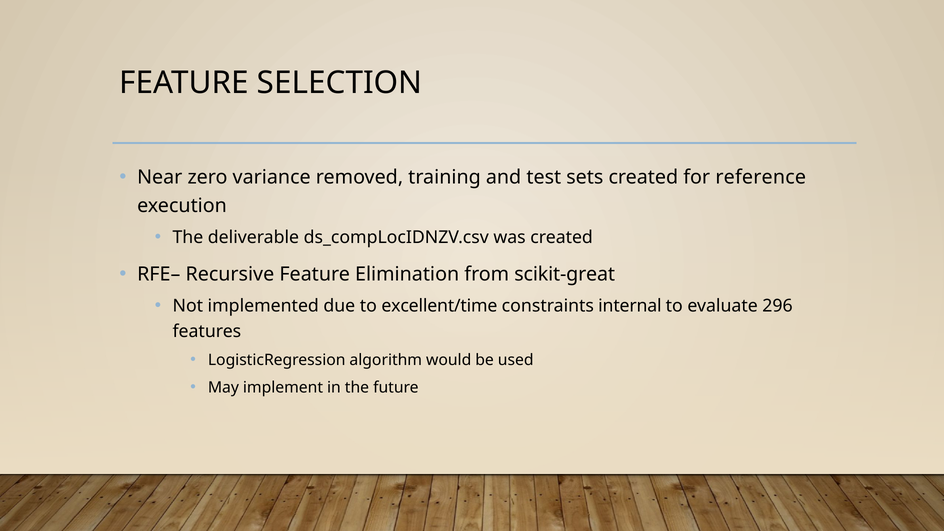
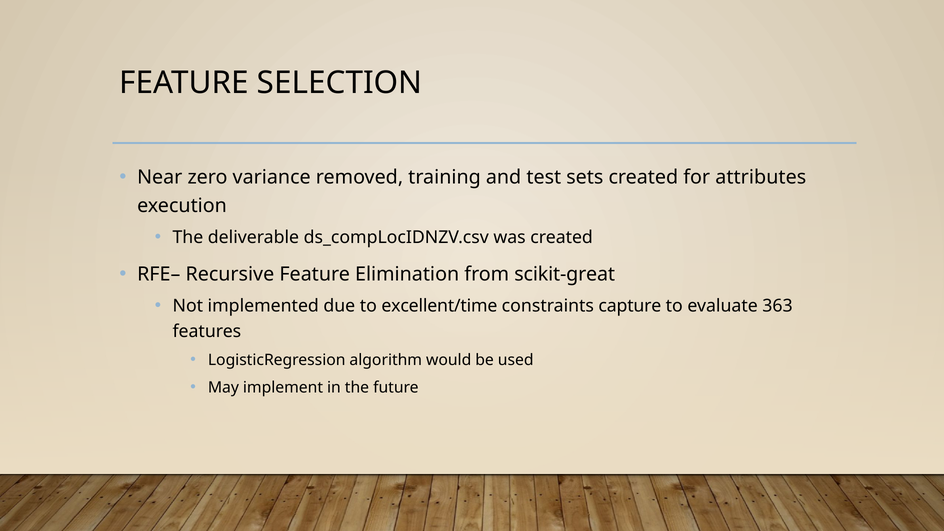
reference: reference -> attributes
internal: internal -> capture
296: 296 -> 363
